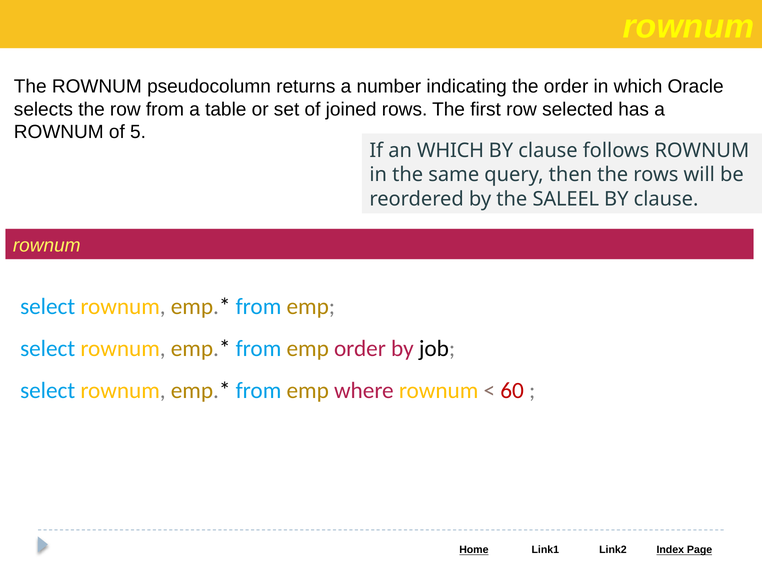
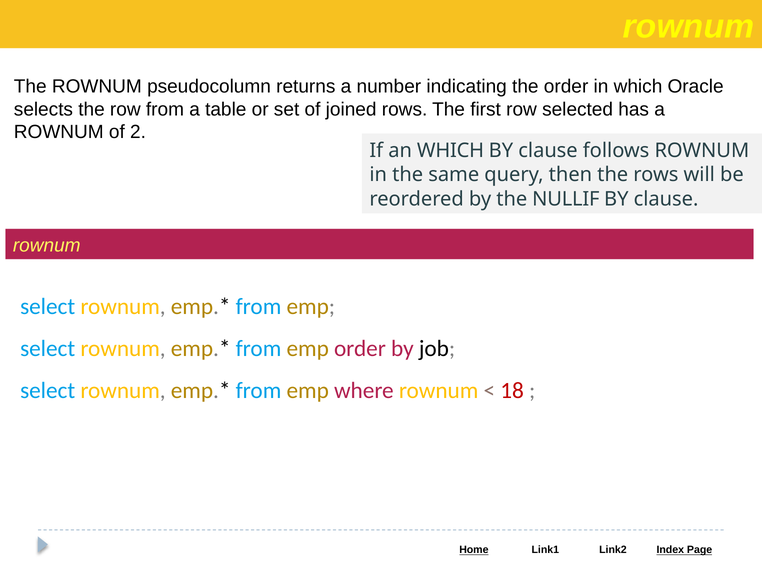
5: 5 -> 2
SALEEL: SALEEL -> NULLIF
60: 60 -> 18
